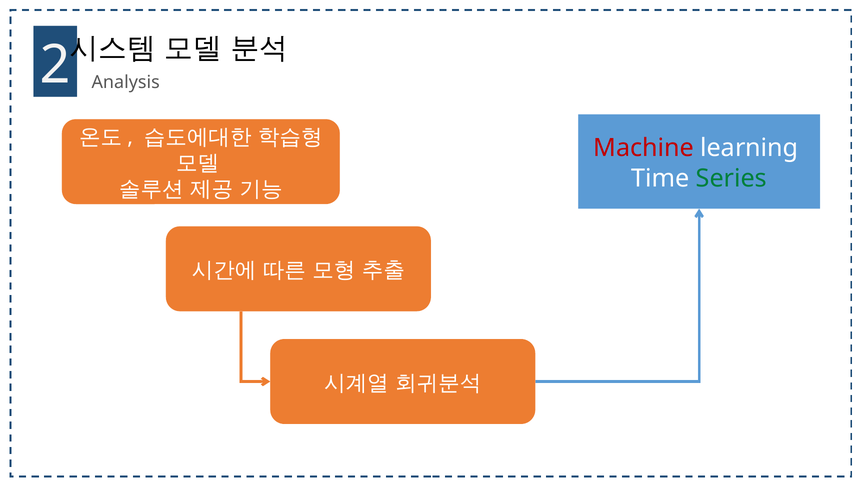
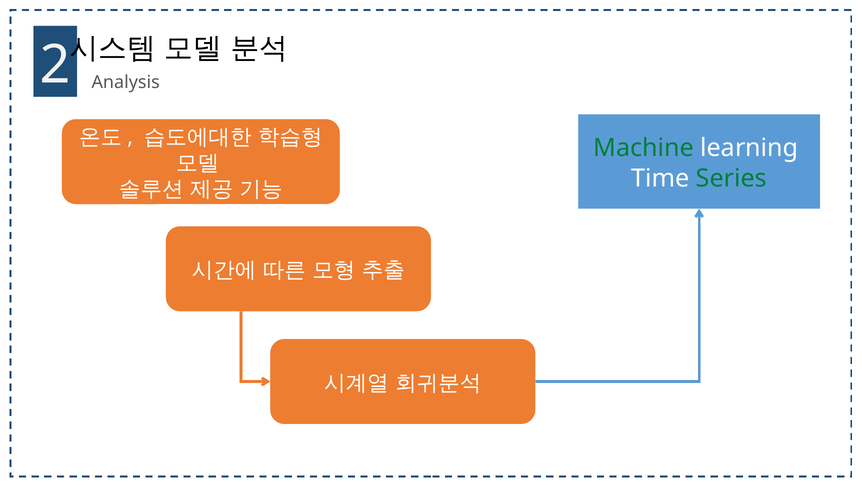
Machine colour: red -> green
